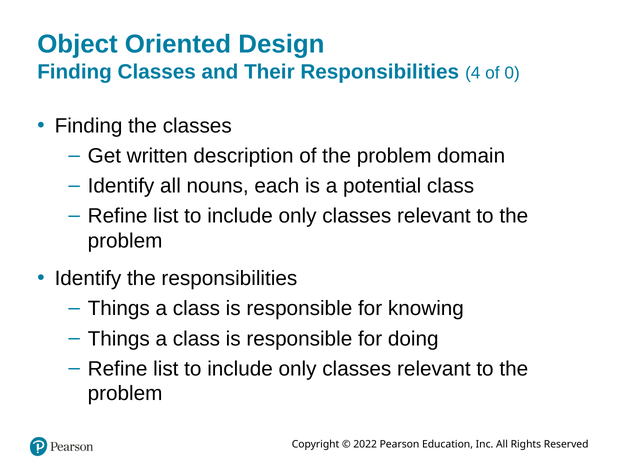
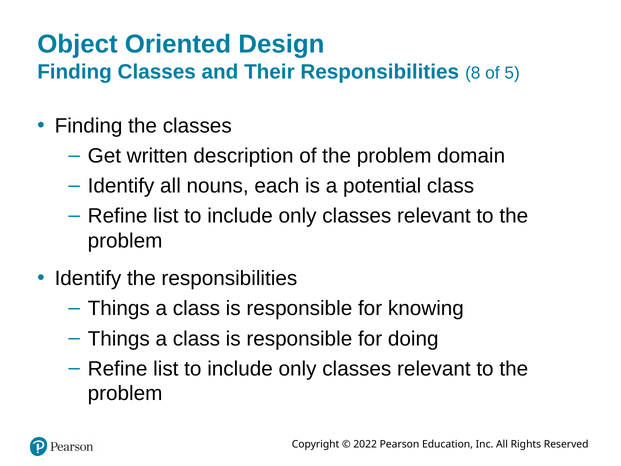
4: 4 -> 8
0: 0 -> 5
